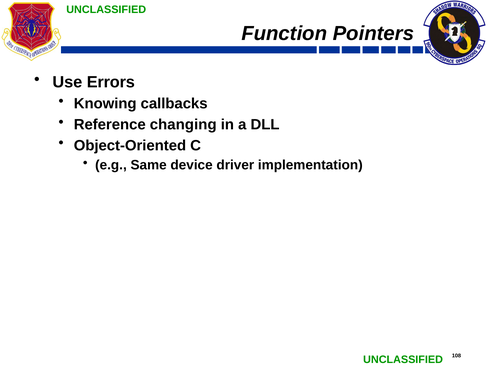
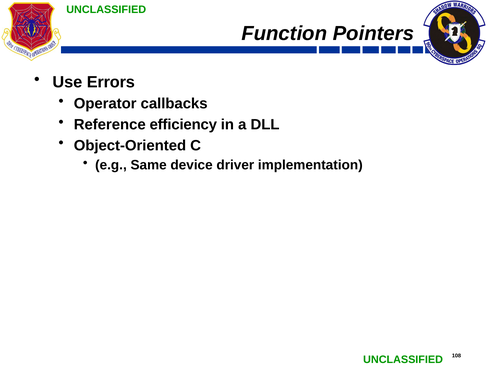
Knowing: Knowing -> Operator
changing: changing -> efficiency
